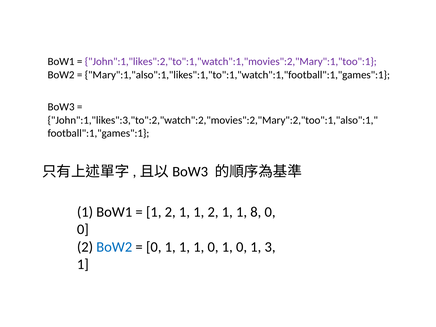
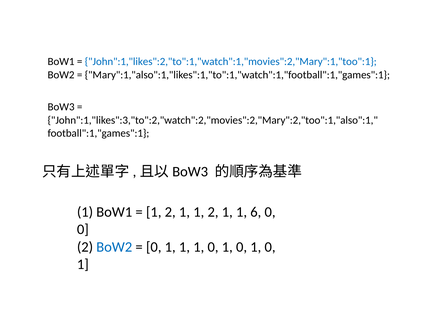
John":1,"likes":2,"to":1,"watch":1,"movies":2,"Mary":1,"too":1 colour: purple -> blue
8: 8 -> 6
3 at (270, 247): 3 -> 0
